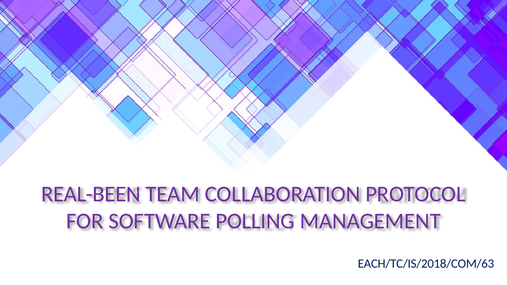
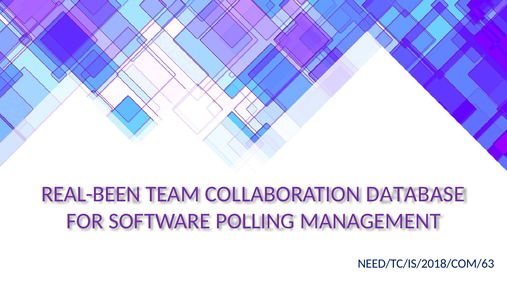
PROTOCOL: PROTOCOL -> DATABASE
EACH/TC/IS/2018/COM/63: EACH/TC/IS/2018/COM/63 -> NEED/TC/IS/2018/COM/63
